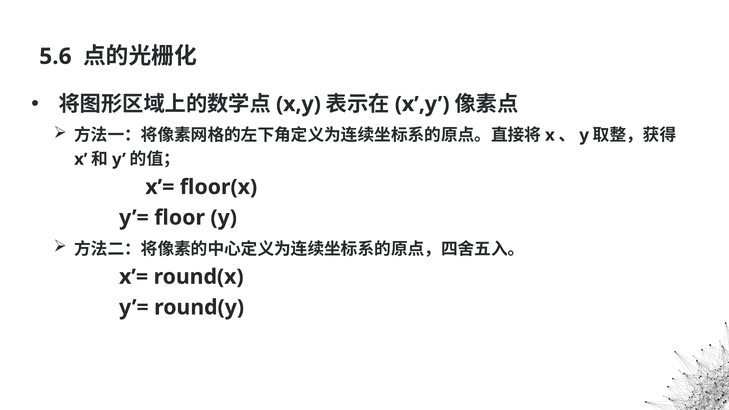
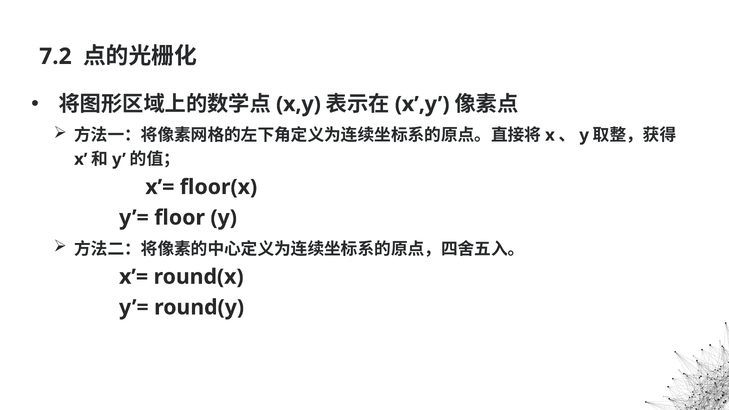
5.6: 5.6 -> 7.2
